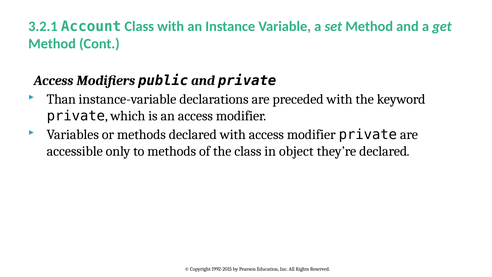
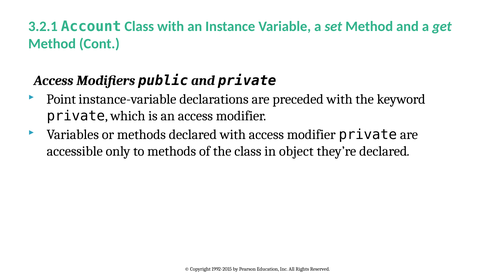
Than: Than -> Point
